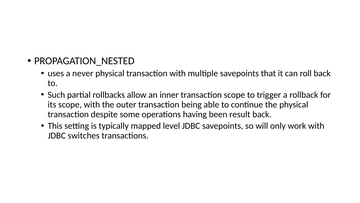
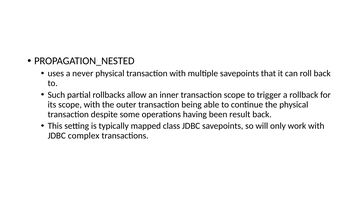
level: level -> class
switches: switches -> complex
